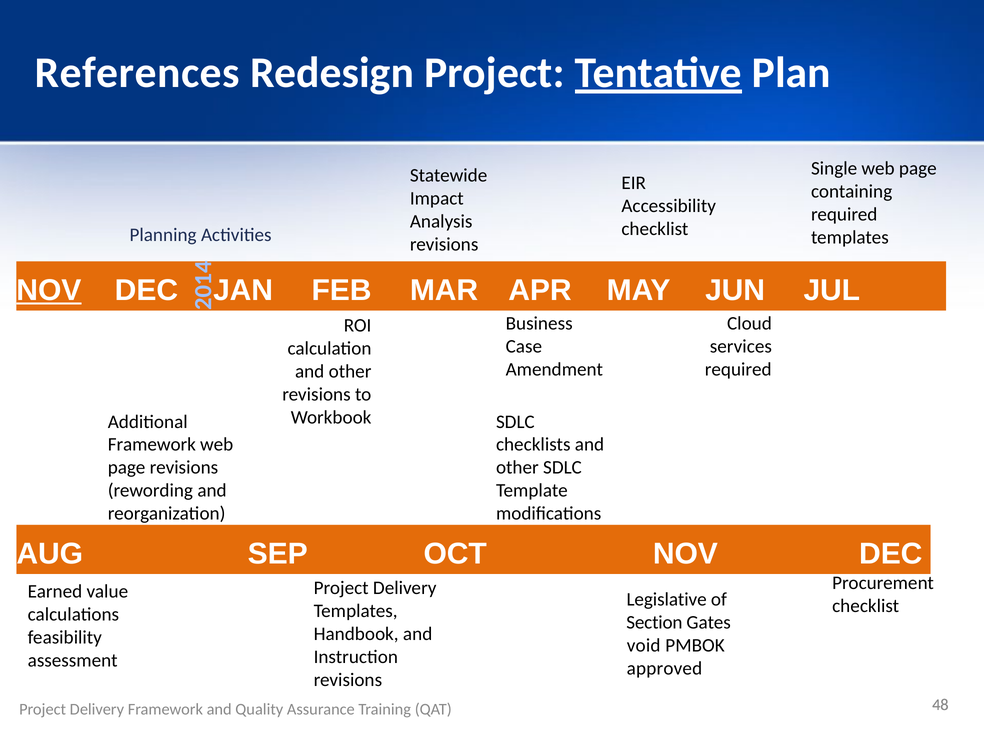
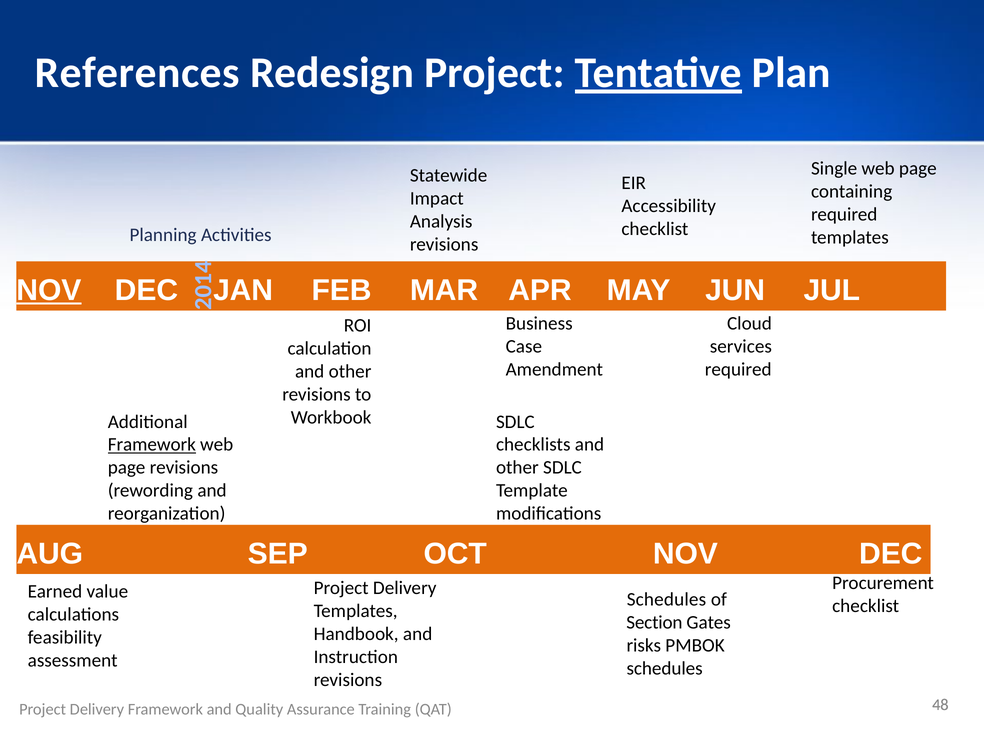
Framework at (152, 445) underline: none -> present
Legislative at (667, 600): Legislative -> Schedules
void: void -> risks
approved at (664, 668): approved -> schedules
